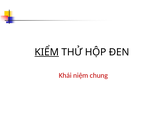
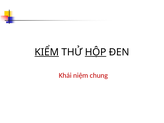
HỘP underline: none -> present
